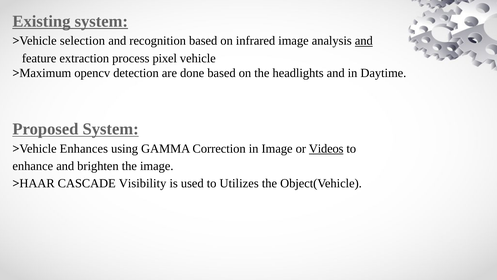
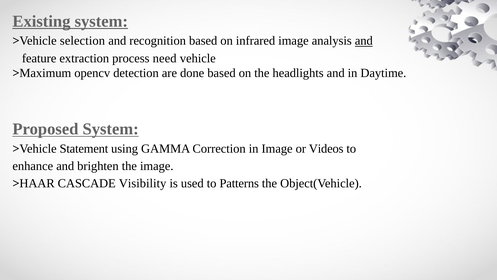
pixel: pixel -> need
Enhances: Enhances -> Statement
Videos underline: present -> none
Utilizes: Utilizes -> Patterns
